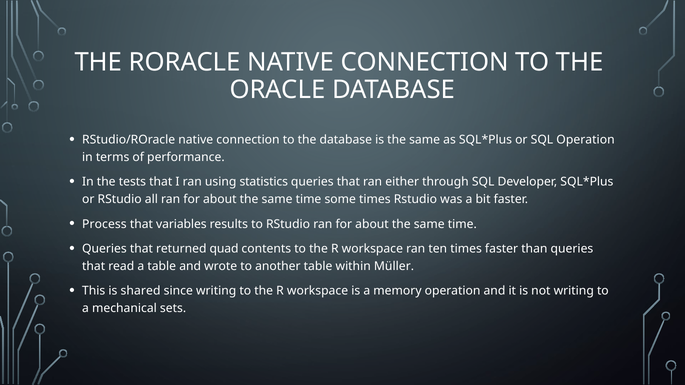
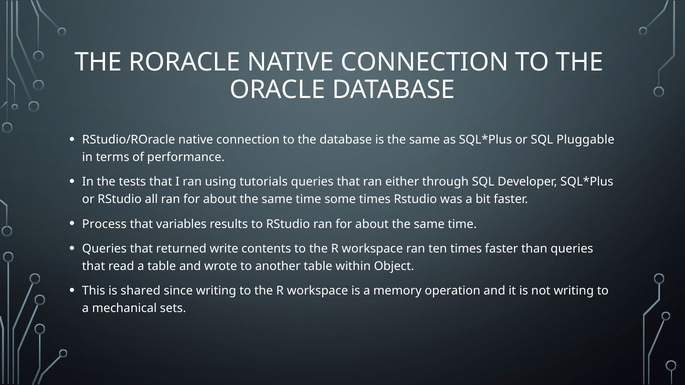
SQL Operation: Operation -> Pluggable
statistics: statistics -> tutorials
quad: quad -> write
Müller: Müller -> Object
